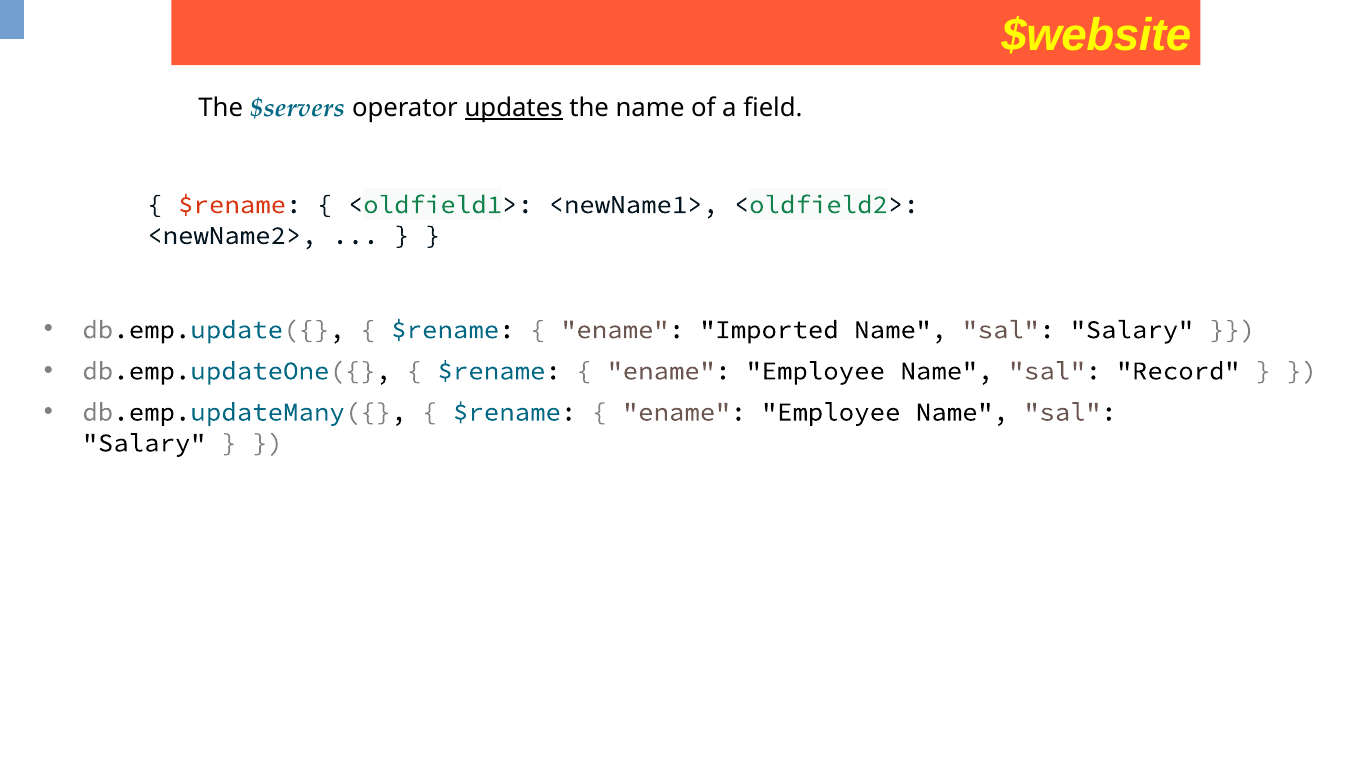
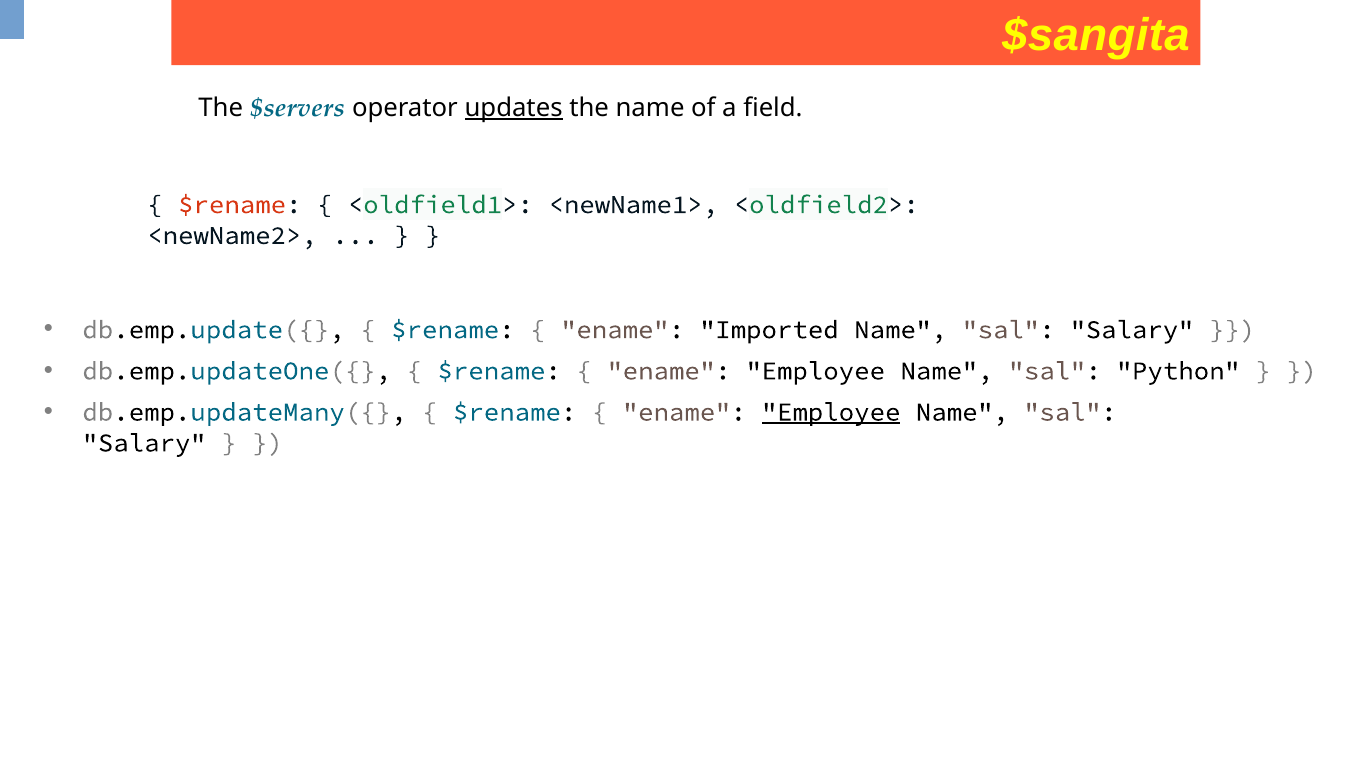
$website: $website -> $sangita
Record: Record -> Python
Employee at (831, 412) underline: none -> present
